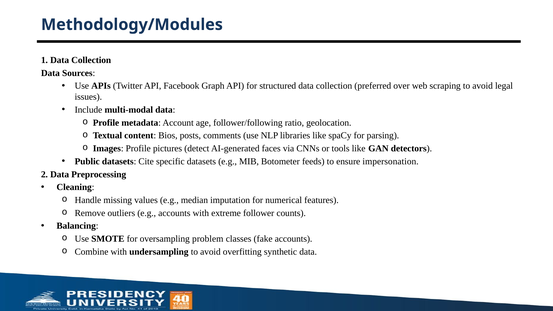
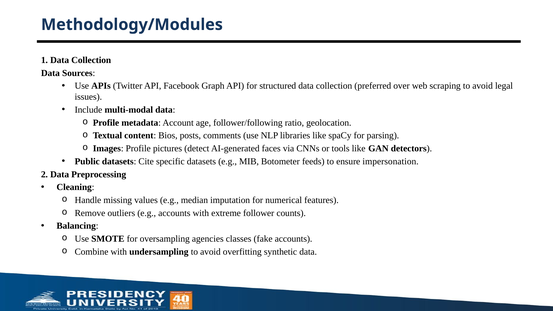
problem: problem -> agencies
